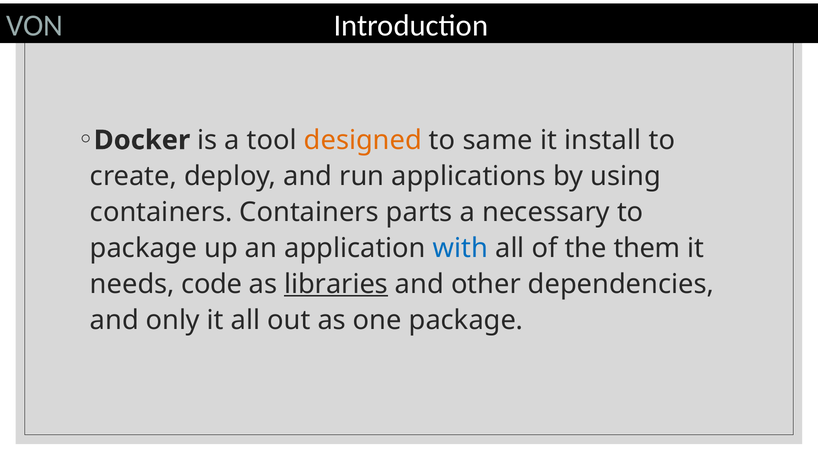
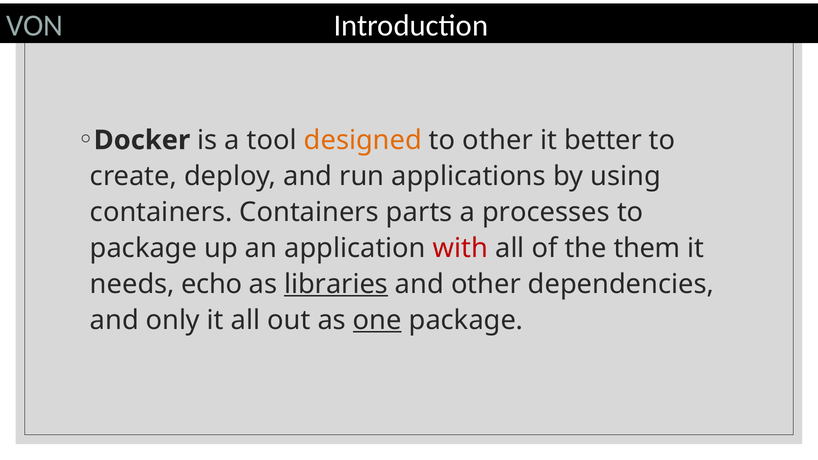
to same: same -> other
install: install -> better
necessary: necessary -> processes
with colour: blue -> red
code: code -> echo
one underline: none -> present
